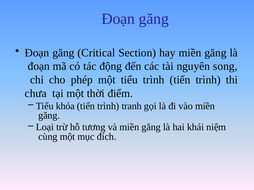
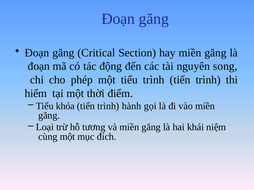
chưa: chưa -> hiểm
tranh: tranh -> hành
